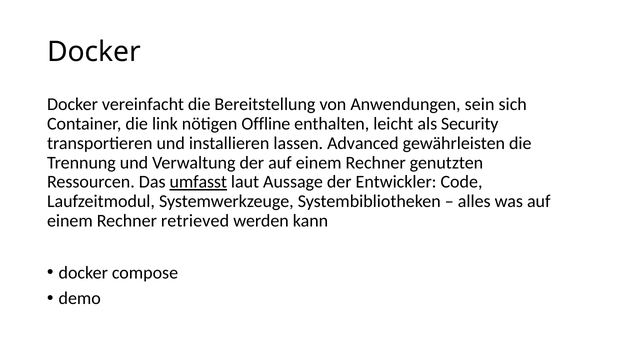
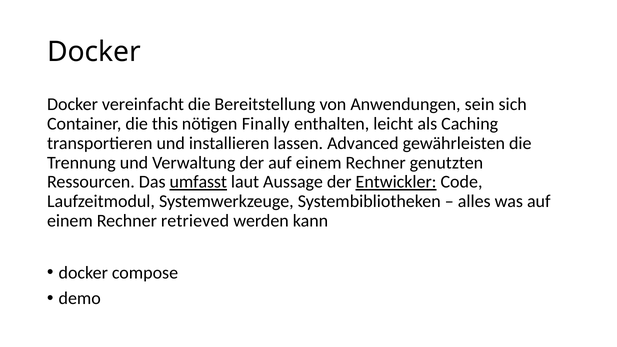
link: link -> this
Offline: Offline -> Finally
Security: Security -> Caching
Entwickler underline: none -> present
